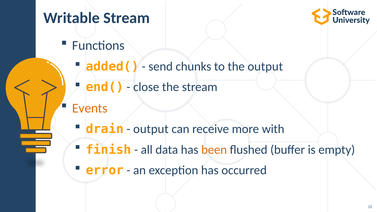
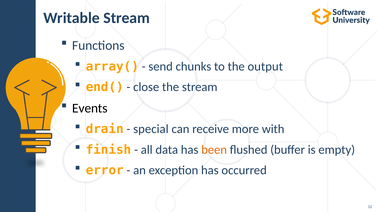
added(: added( -> array(
Events colour: orange -> black
output at (151, 129): output -> special
